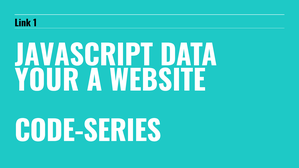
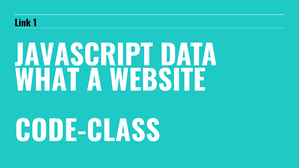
YOUR: YOUR -> WHAT
CODE-SERIES: CODE-SERIES -> CODE-CLASS
